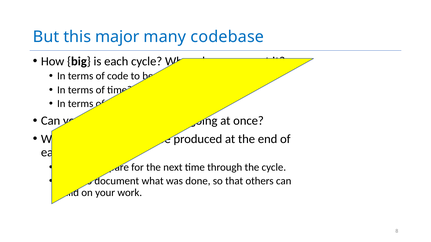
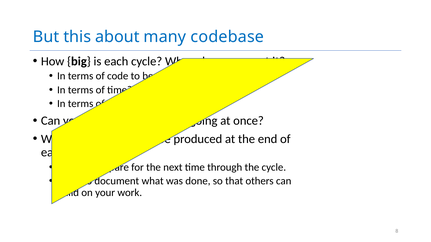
major: major -> about
